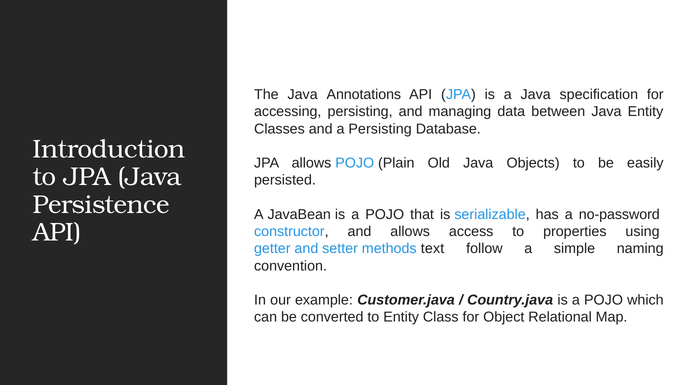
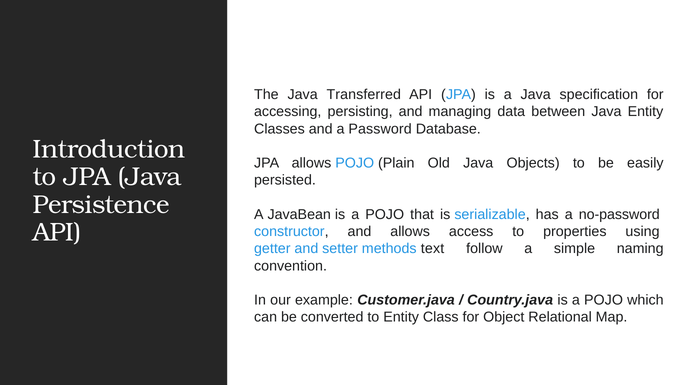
Annotations: Annotations -> Transferred
a Persisting: Persisting -> Password
